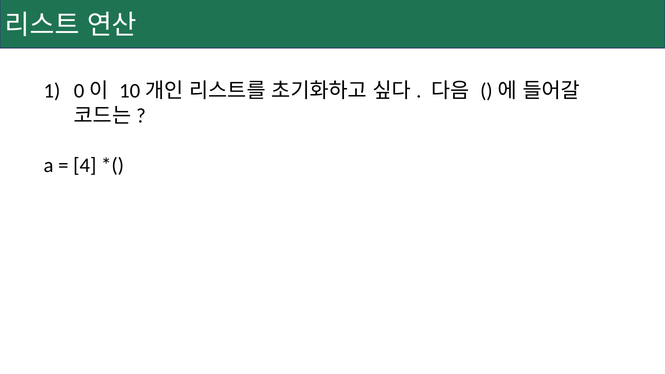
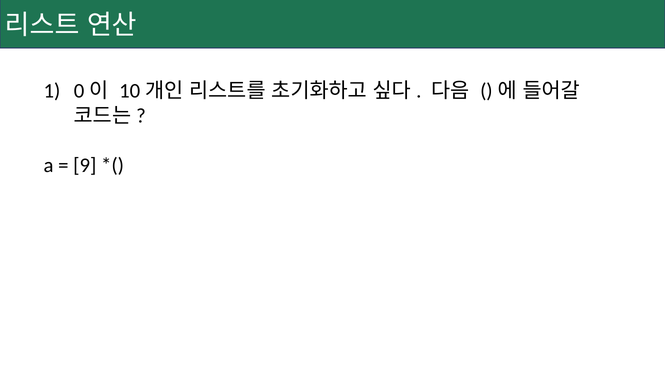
4: 4 -> 9
